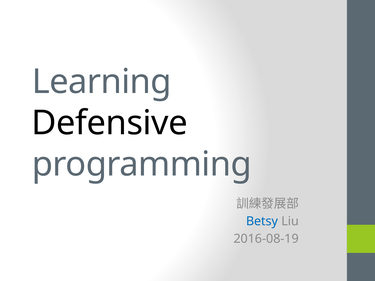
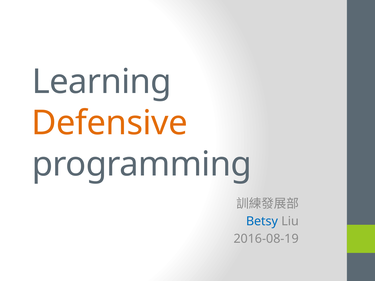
Defensive colour: black -> orange
